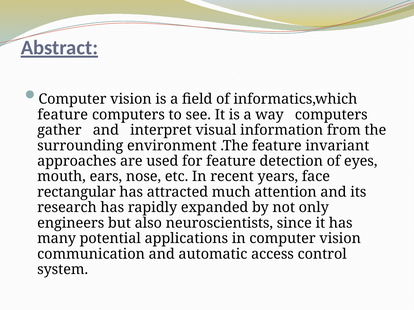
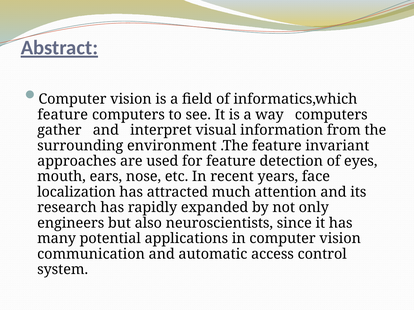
rectangular: rectangular -> localization
